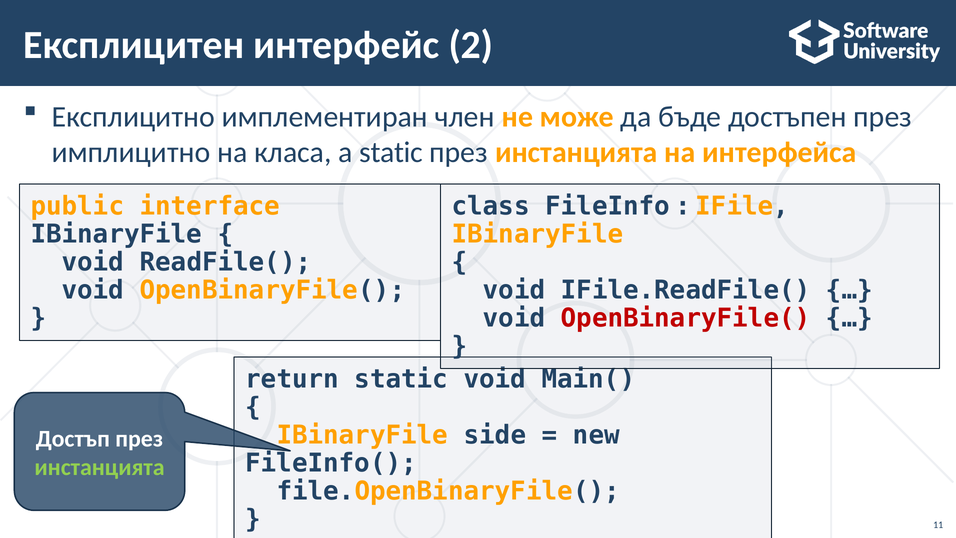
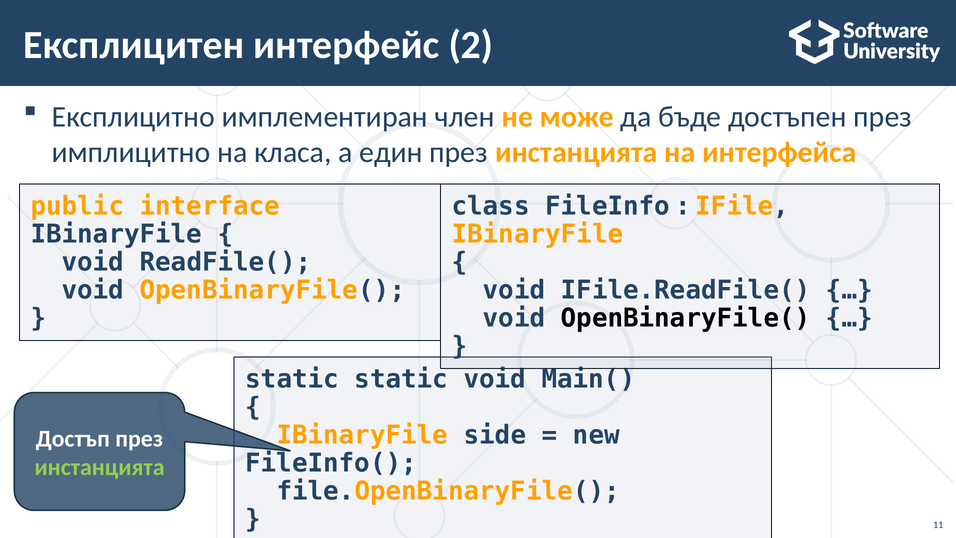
а static: static -> един
OpenBinaryFile( at (686, 318) colour: red -> black
return at (292, 379): return -> static
